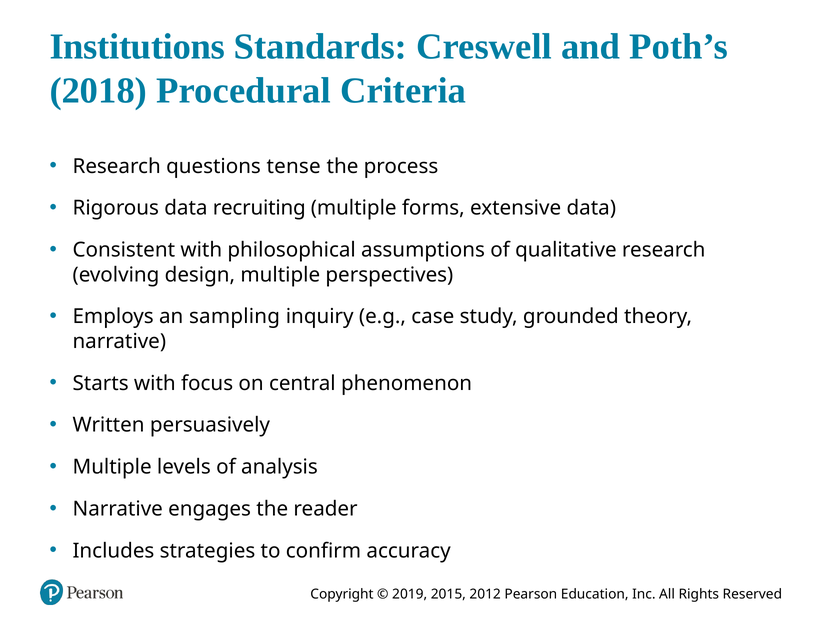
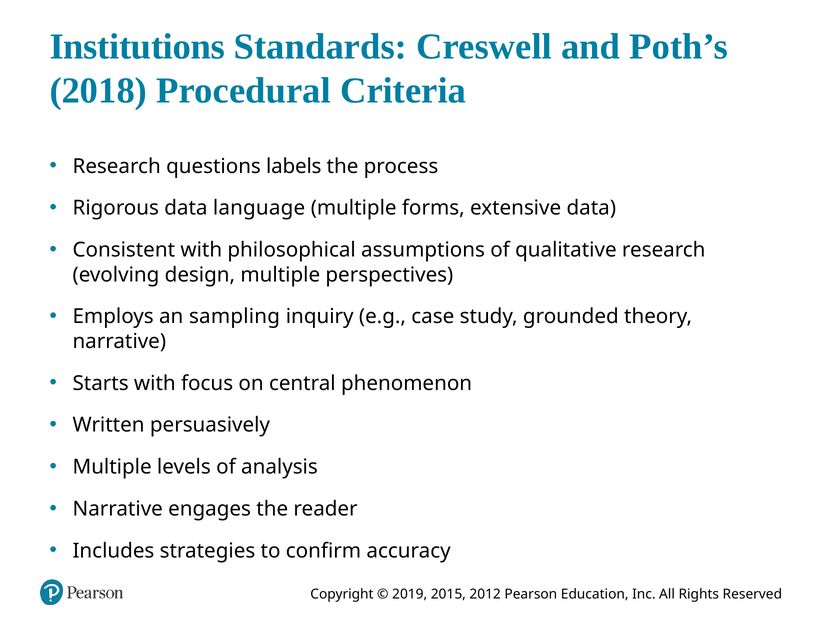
tense: tense -> labels
recruiting: recruiting -> language
